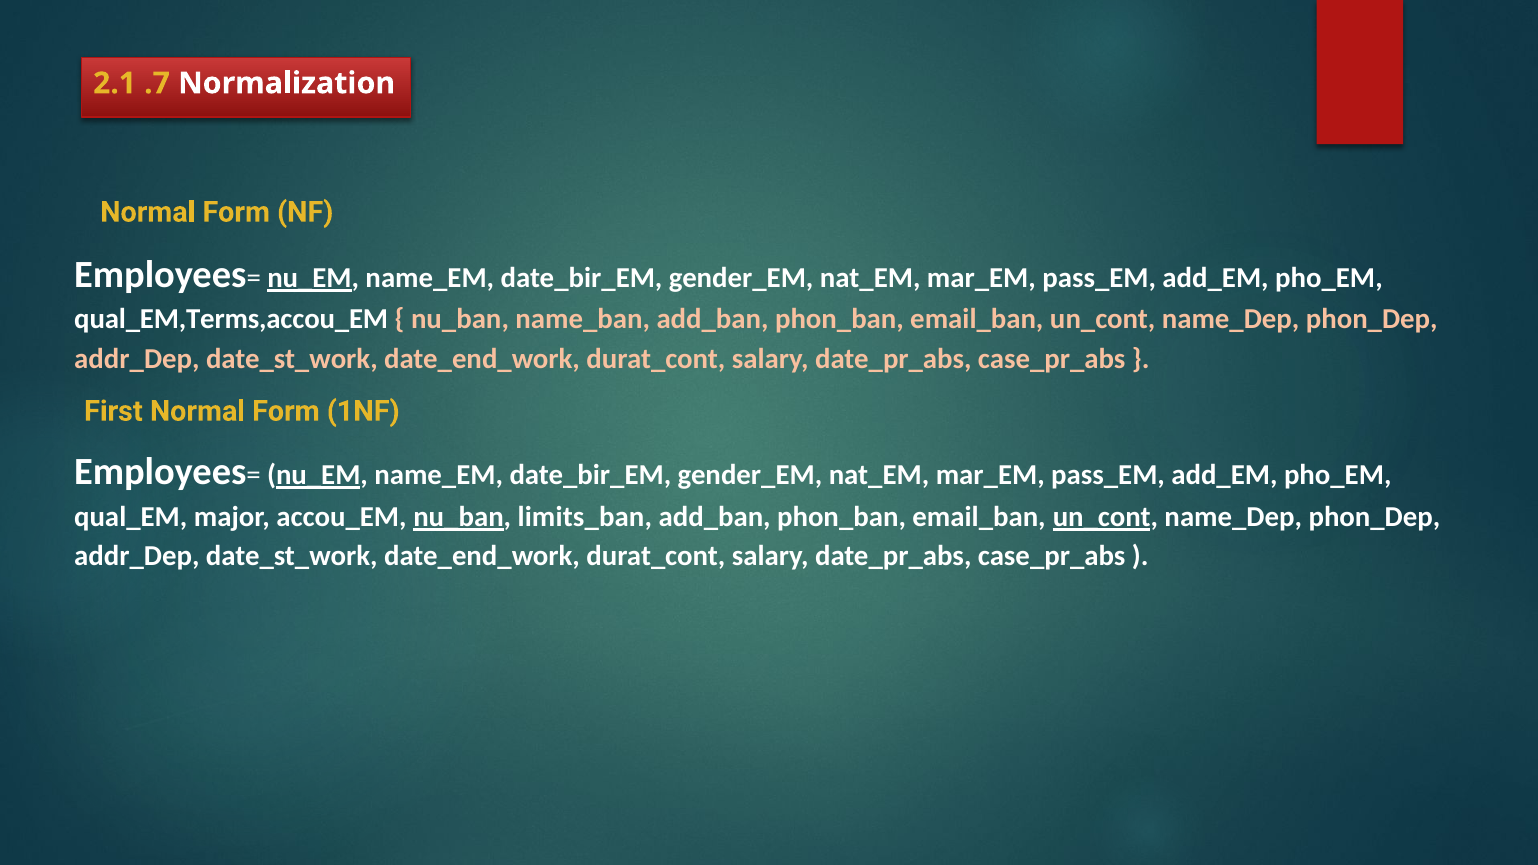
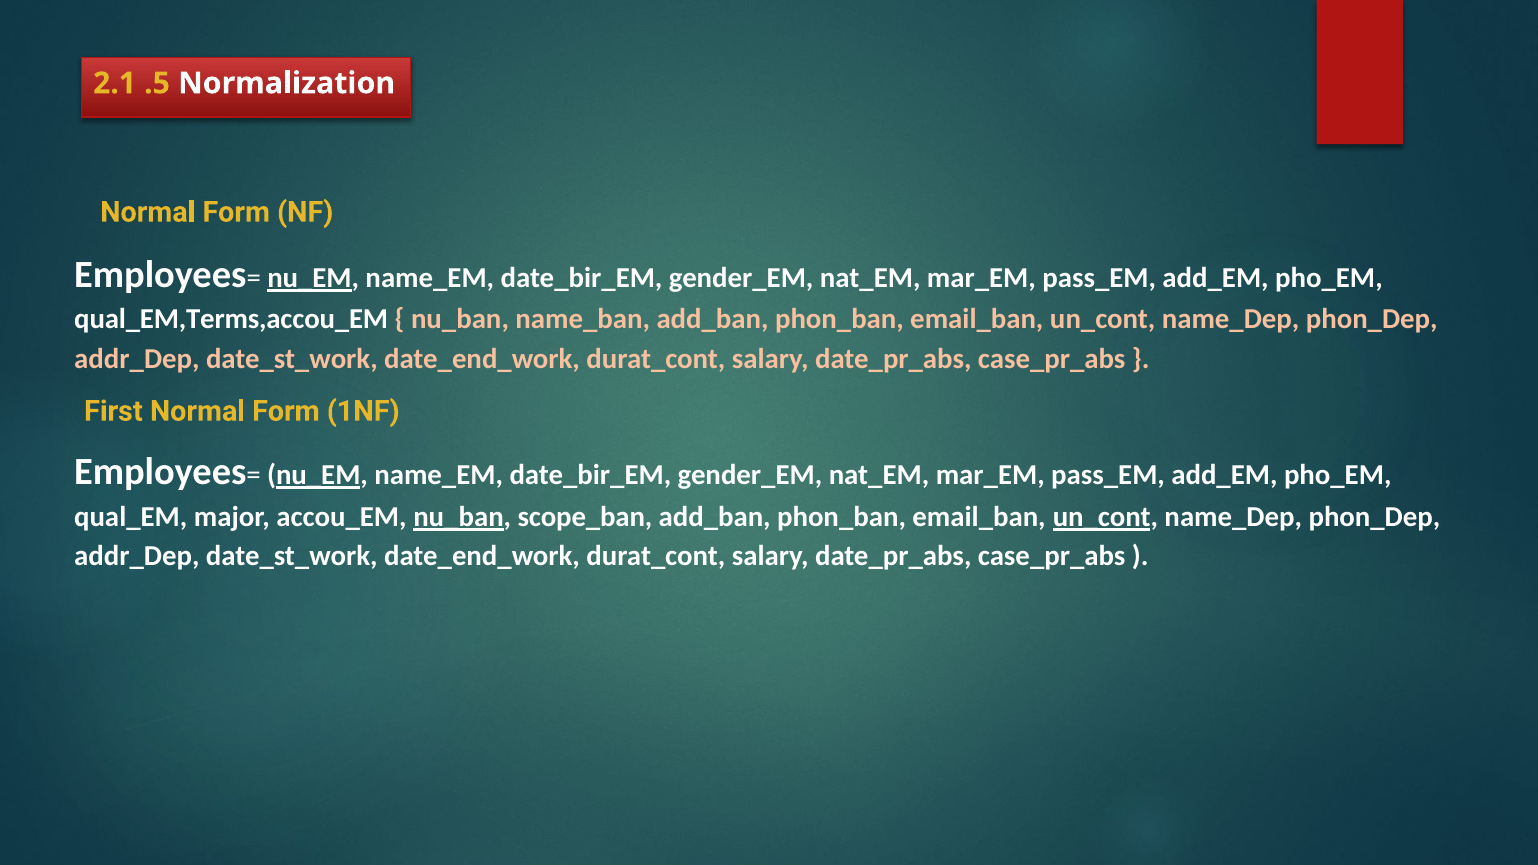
.7: .7 -> .5
limits_ban: limits_ban -> scope_ban
